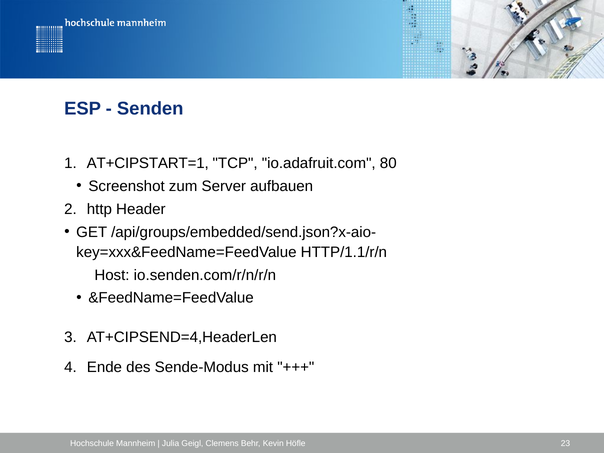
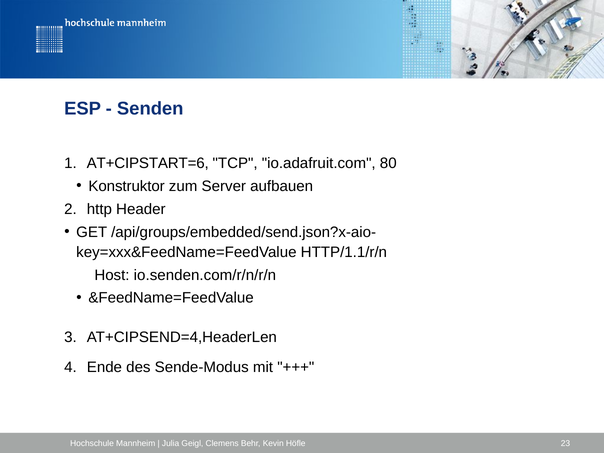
AT+CIPSTART=1: AT+CIPSTART=1 -> AT+CIPSTART=6
Screenshot: Screenshot -> Konstruktor
